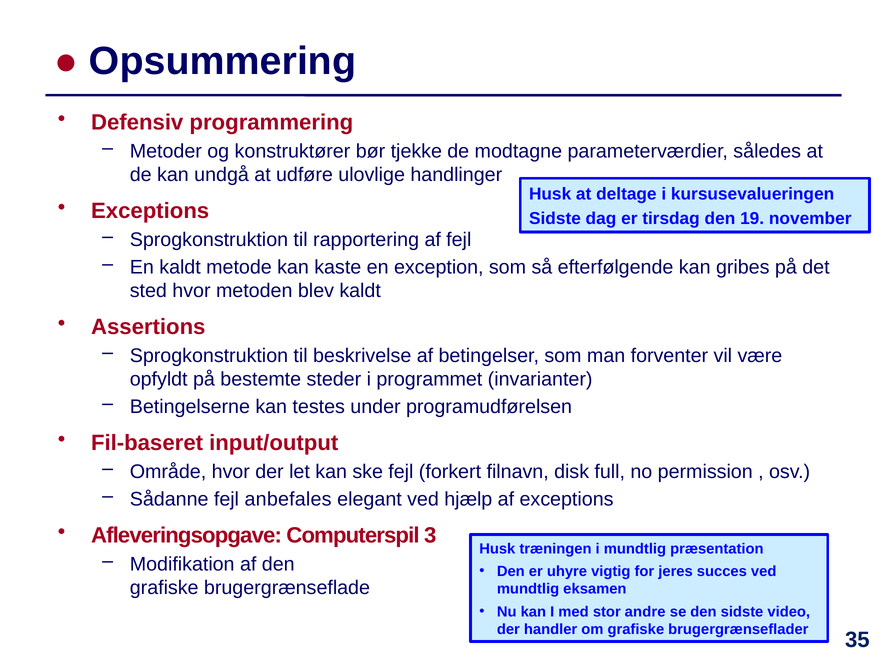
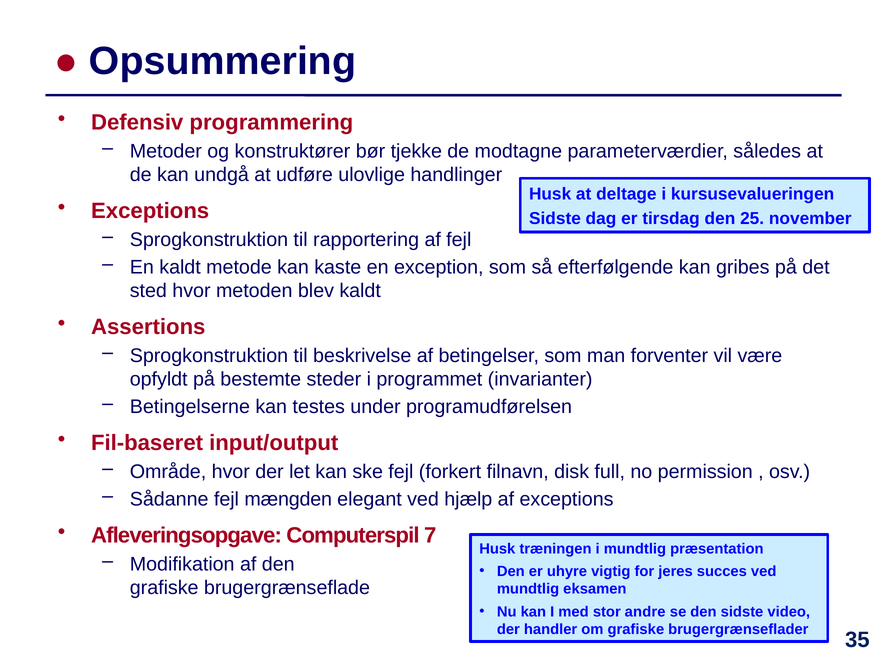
19: 19 -> 25
anbefales: anbefales -> mængden
3: 3 -> 7
